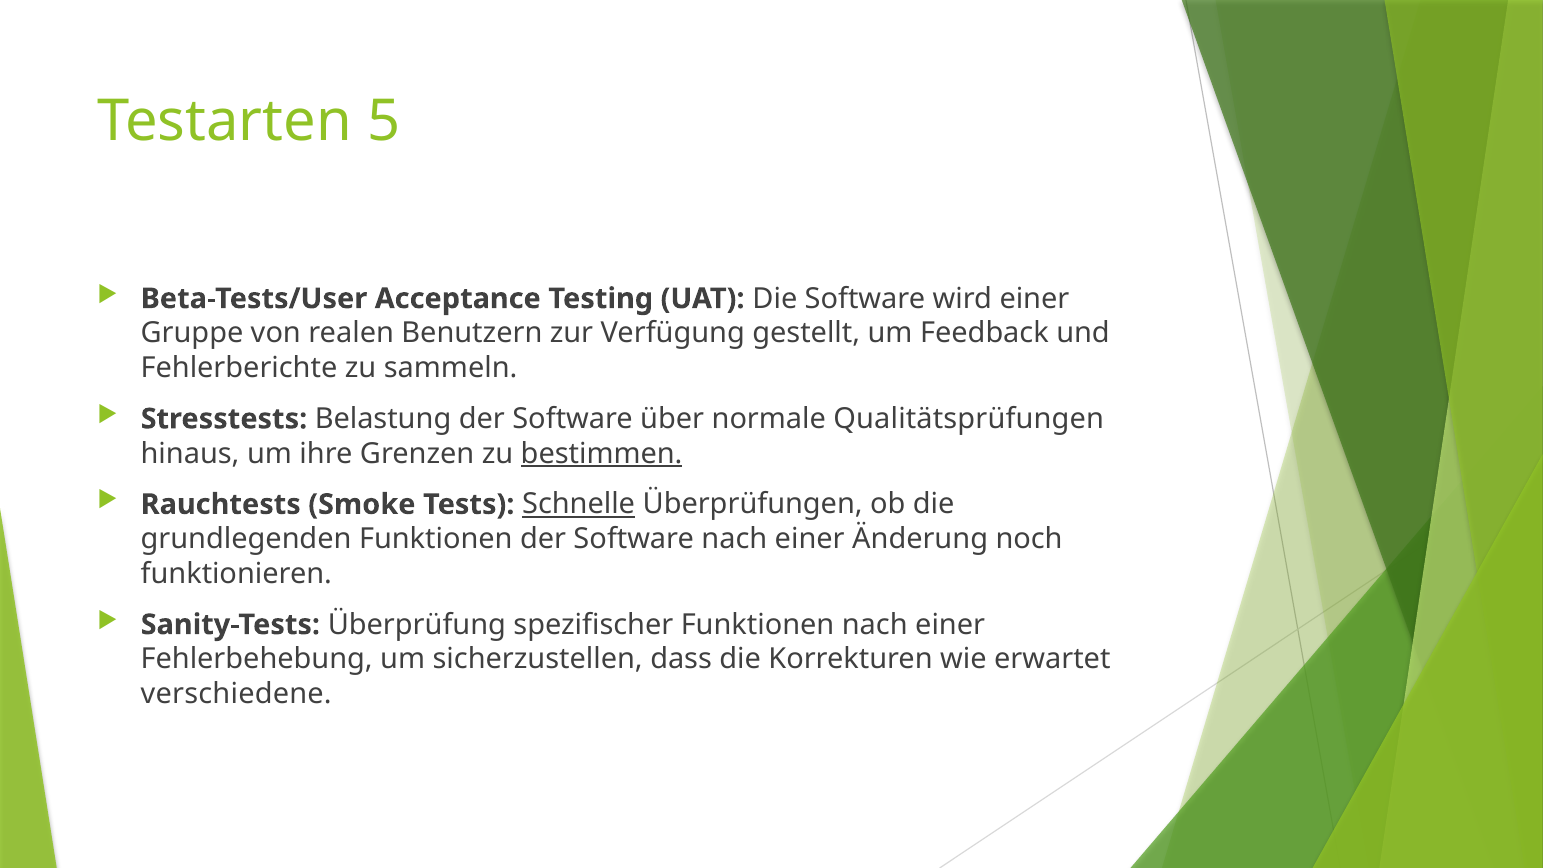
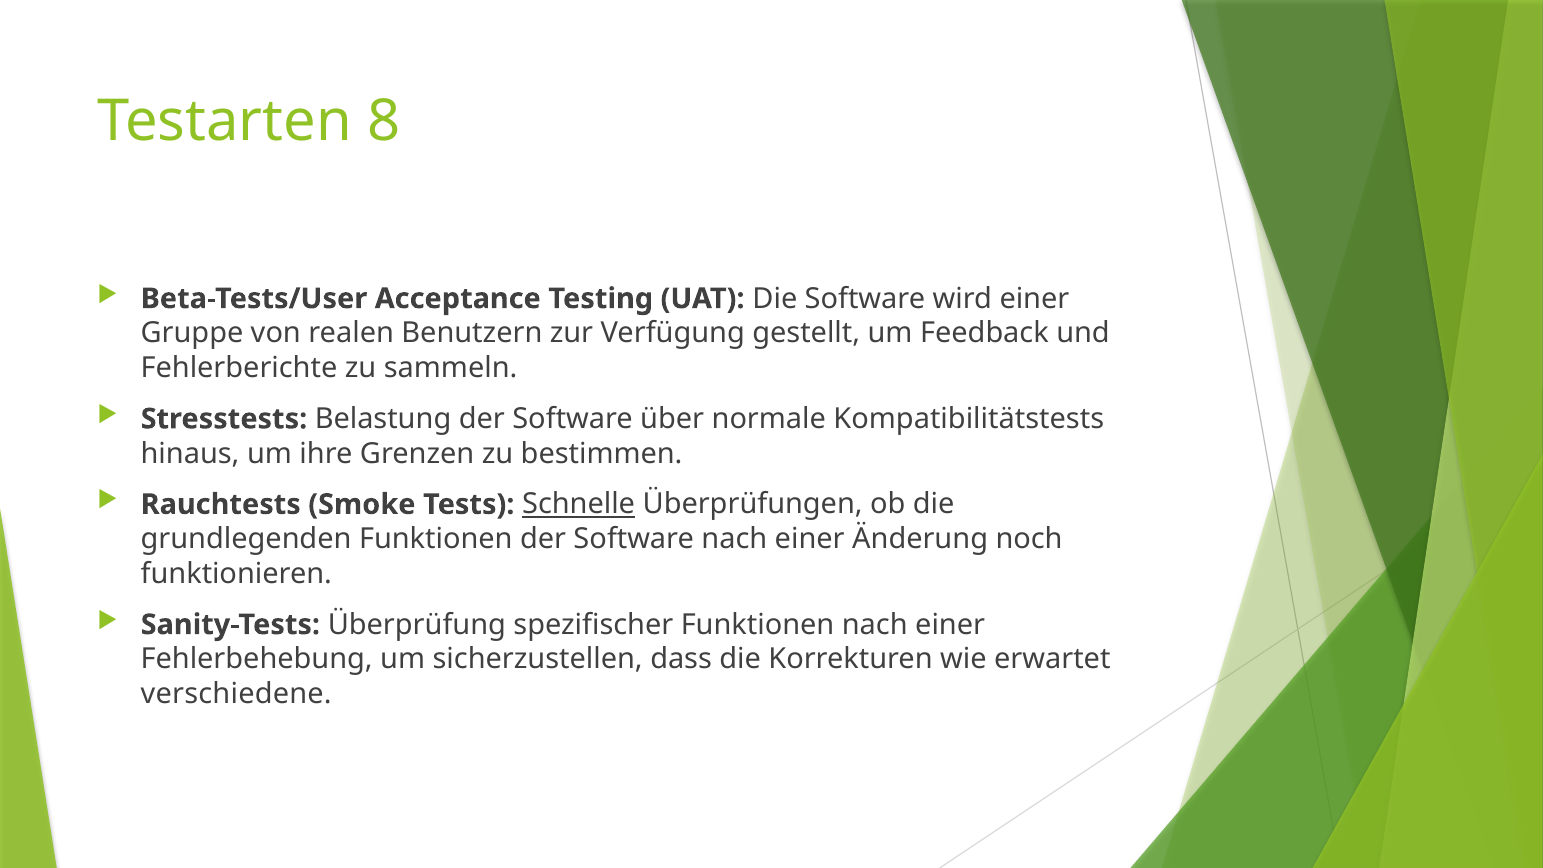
5: 5 -> 8
Qualitätsprüfungen: Qualitätsprüfungen -> Kompatibilitätstests
bestimmen underline: present -> none
